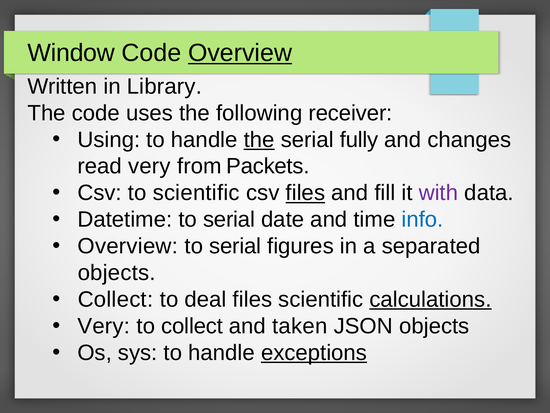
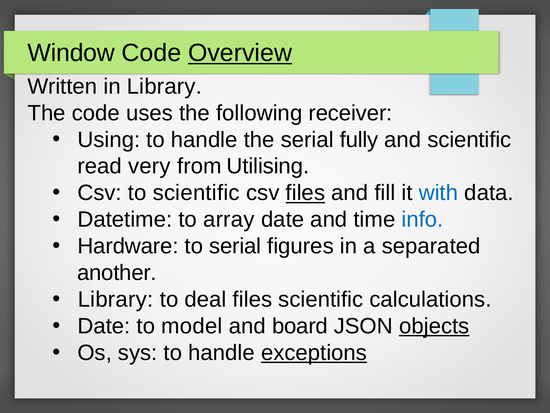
the at (259, 140) underline: present -> none
and changes: changes -> scientific
Packets: Packets -> Utilising
with colour: purple -> blue
Datetime to serial: serial -> array
Overview at (128, 246): Overview -> Hardware
objects at (117, 273): objects -> another
Collect at (115, 299): Collect -> Library
calculations underline: present -> none
Very at (104, 326): Very -> Date
to collect: collect -> model
taken: taken -> board
objects at (434, 326) underline: none -> present
